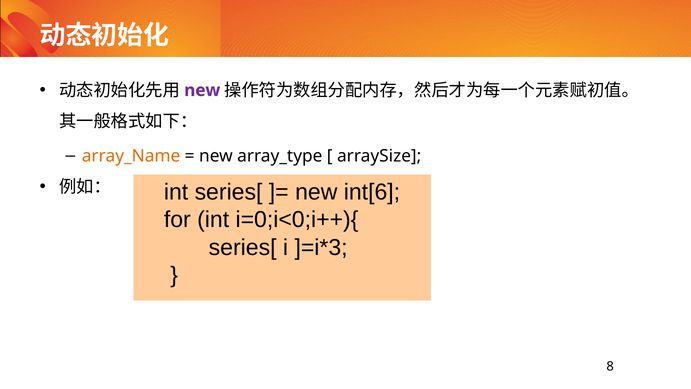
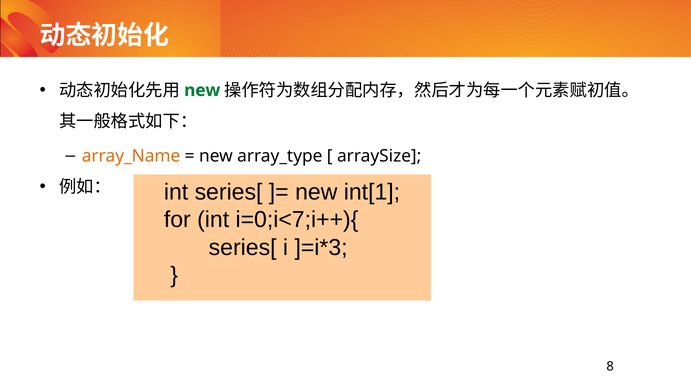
new at (202, 90) colour: purple -> green
int[6: int[6 -> int[1
i=0;i<0;i++){: i=0;i<0;i++){ -> i=0;i<7;i++){
